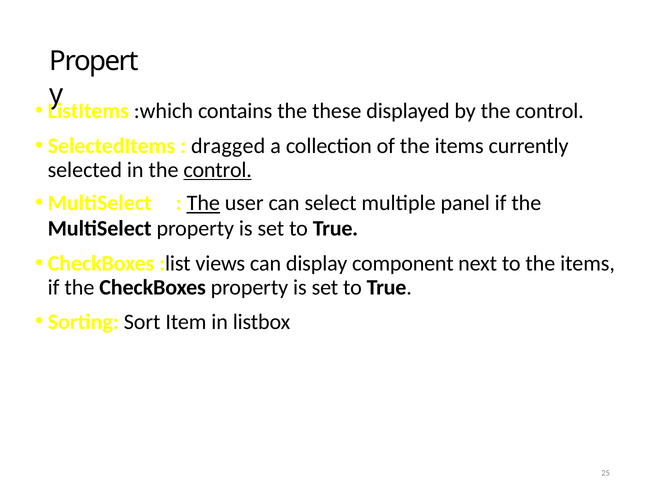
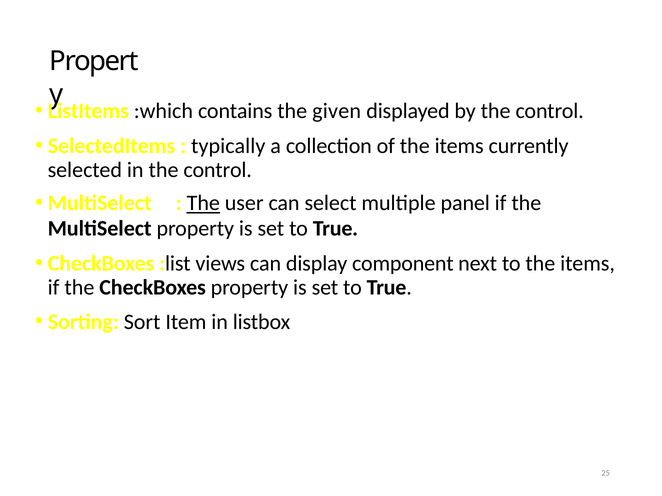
these: these -> given
dragged: dragged -> typically
control at (218, 170) underline: present -> none
